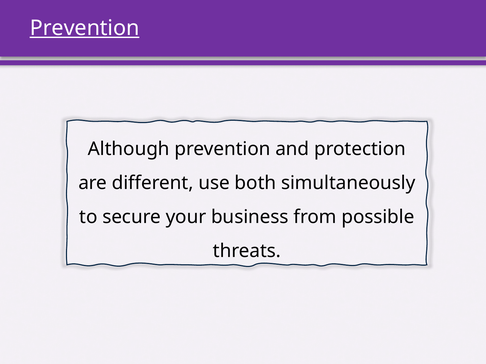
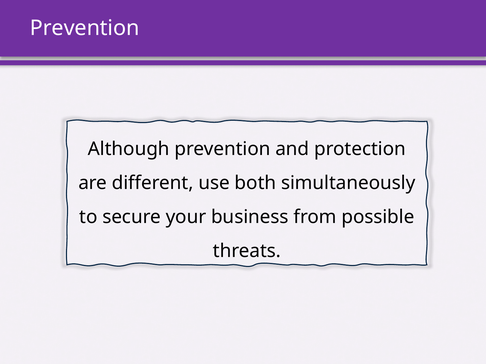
Prevention at (85, 28) underline: present -> none
